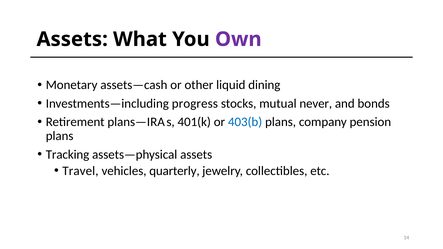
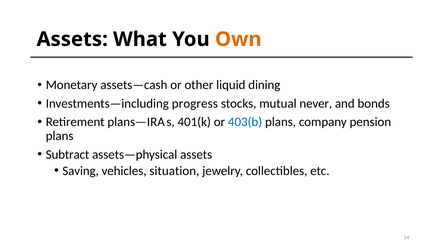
Own colour: purple -> orange
Tracking: Tracking -> Subtract
Travel: Travel -> Saving
quarterly: quarterly -> situation
